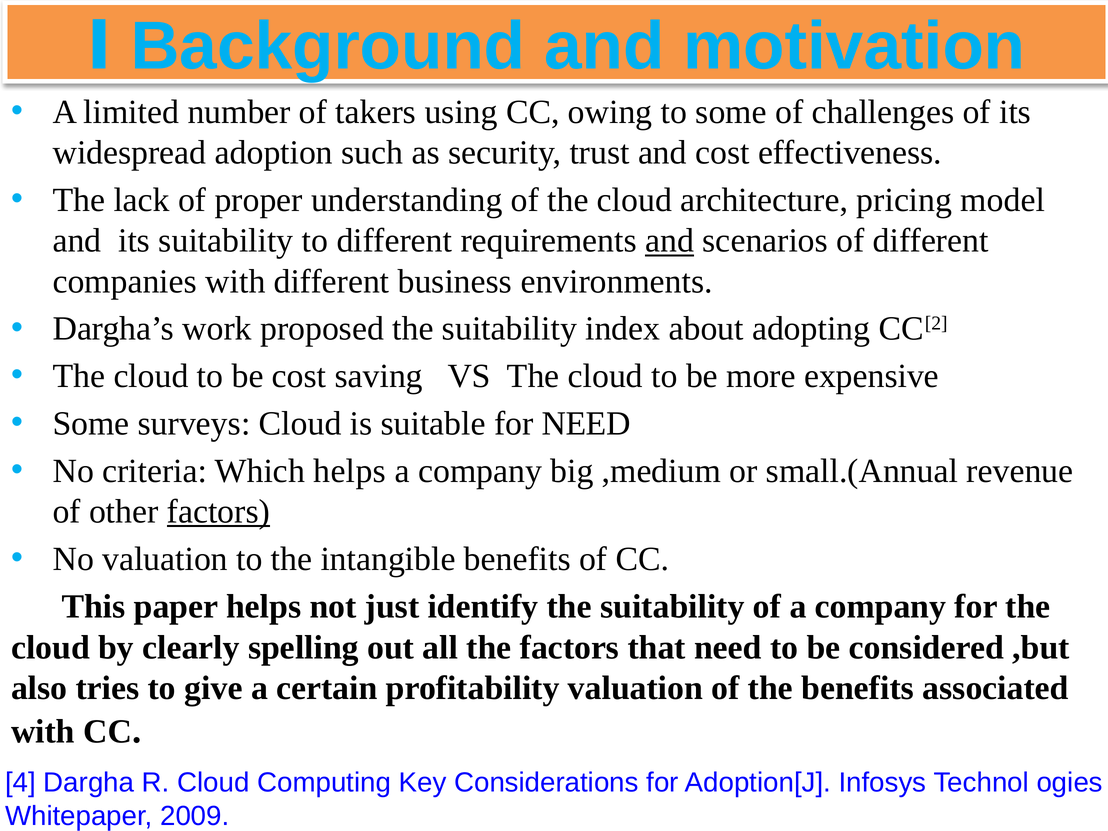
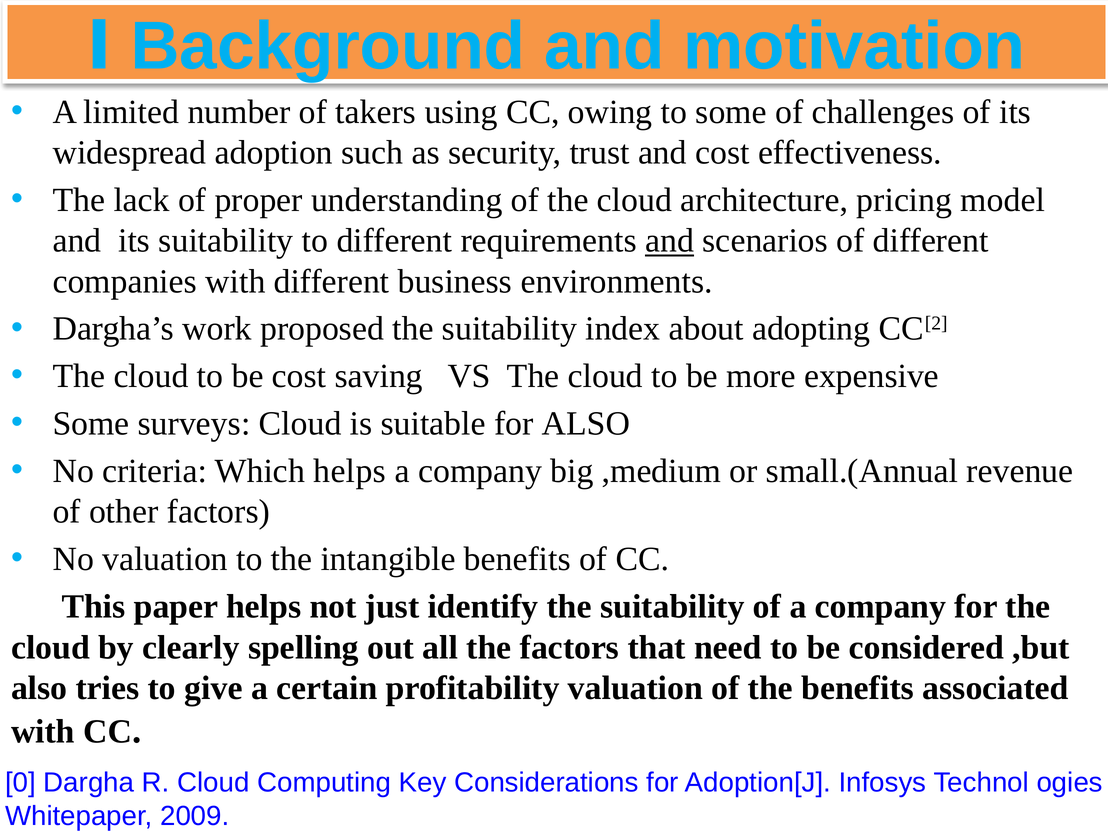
for NEED: NEED -> ALSO
factors at (218, 511) underline: present -> none
4: 4 -> 0
